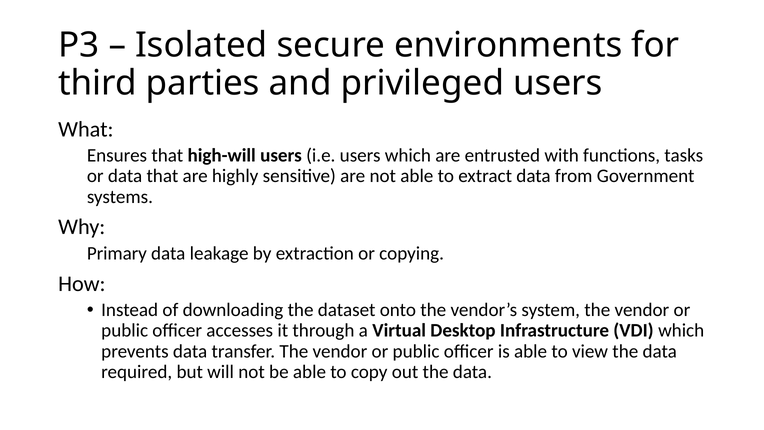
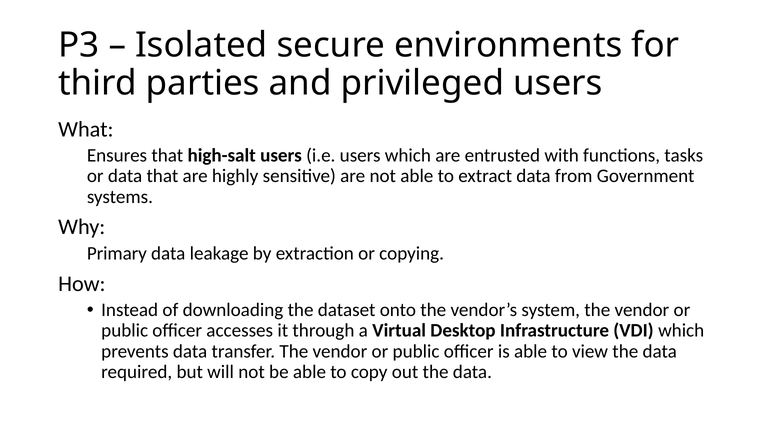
high-will: high-will -> high-salt
